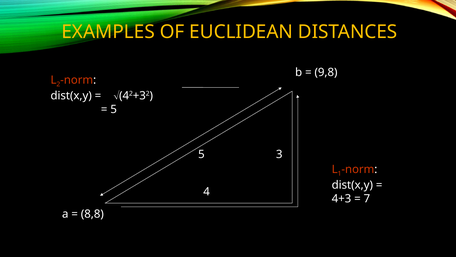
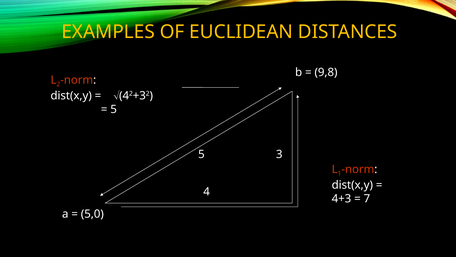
8,8: 8,8 -> 5,0
